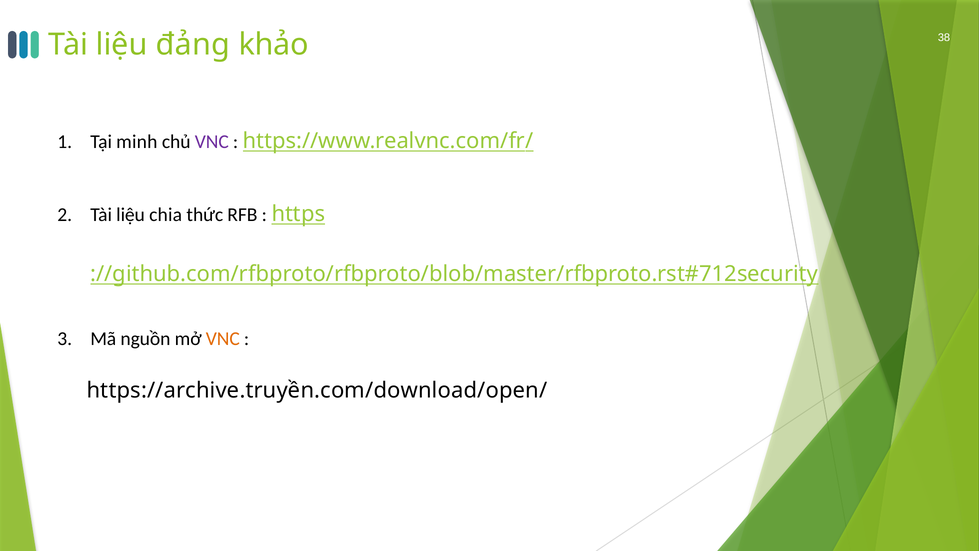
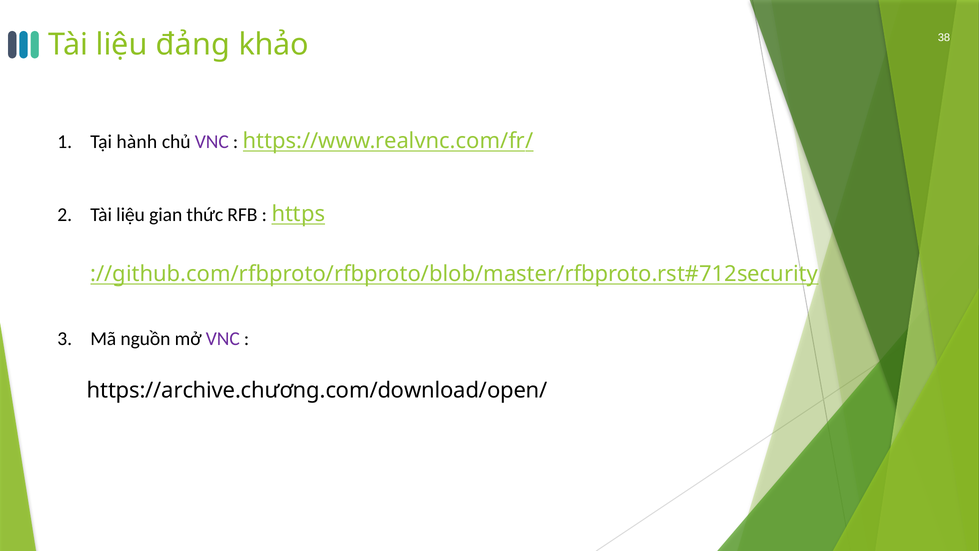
minh: minh -> hành
chia: chia -> gian
VNC at (223, 338) colour: orange -> purple
https://archive.truyền.com/download/open/: https://archive.truyền.com/download/open/ -> https://archive.chương.com/download/open/
